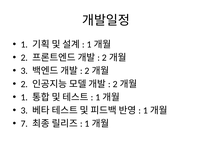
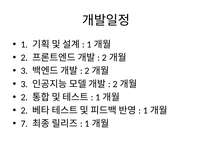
2 at (24, 84): 2 -> 3
1 at (24, 97): 1 -> 2
3 at (24, 110): 3 -> 2
